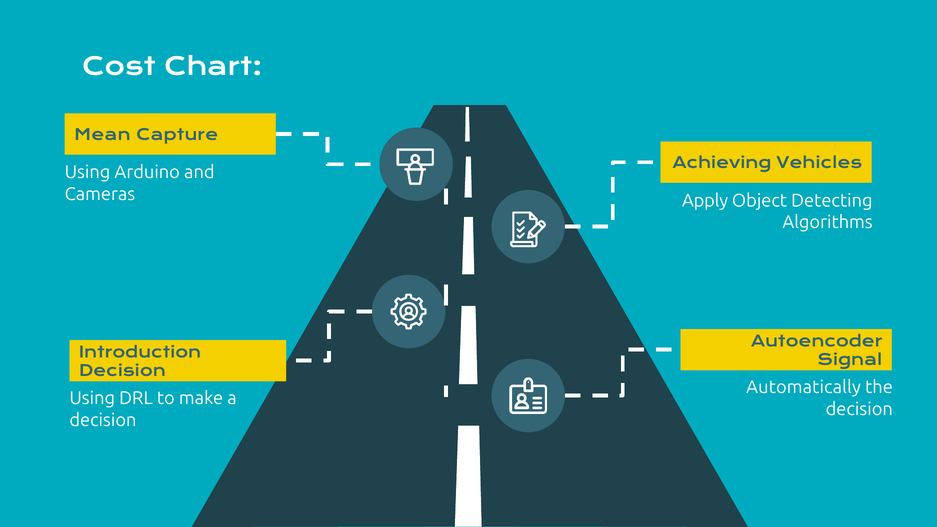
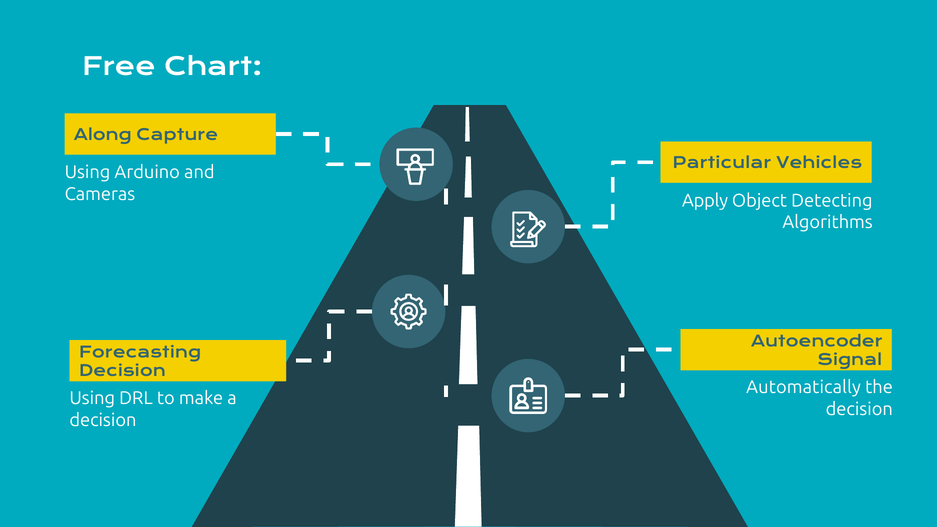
Cost: Cost -> Free
Mean: Mean -> Along
Achieving: Achieving -> Particular
Introduction: Introduction -> Forecasting
